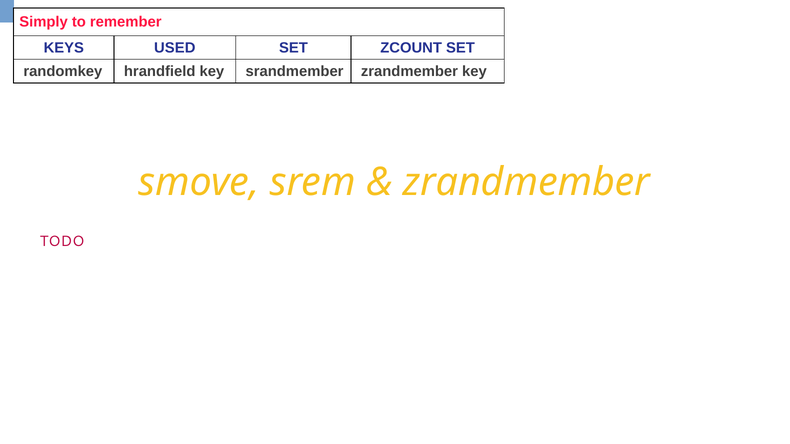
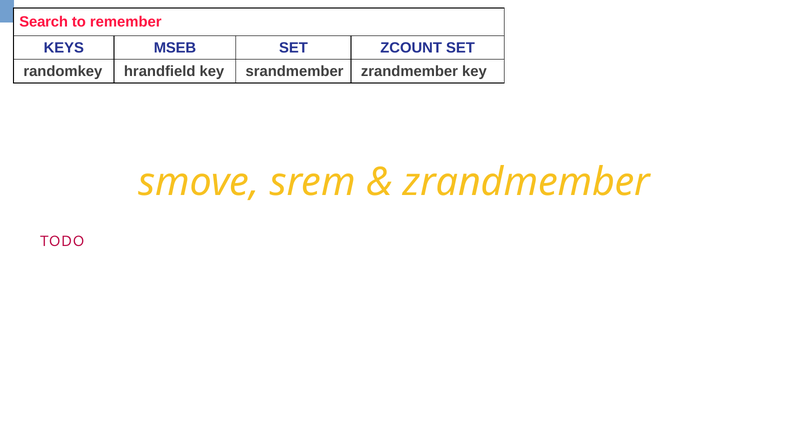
Simply: Simply -> Search
USED: USED -> MSEB
